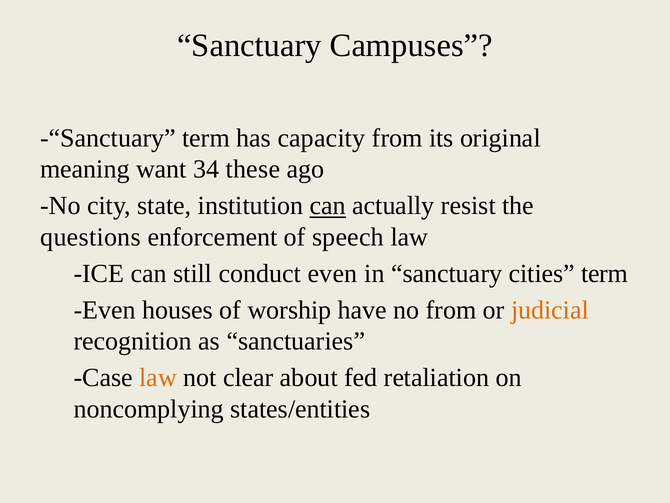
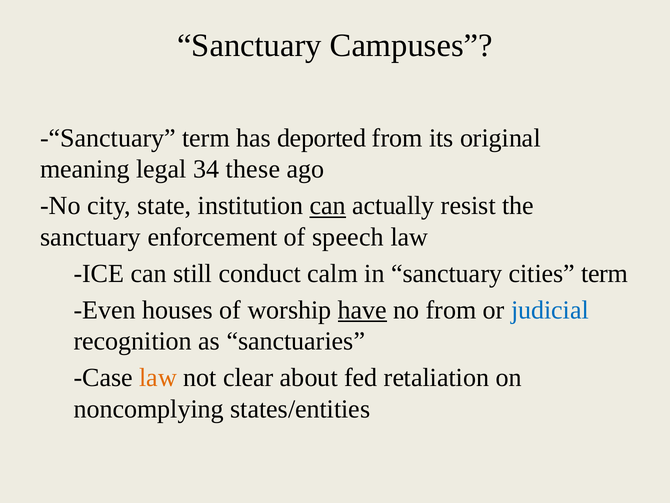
capacity: capacity -> deported
want: want -> legal
questions at (91, 237): questions -> sanctuary
conduct even: even -> calm
have underline: none -> present
judicial colour: orange -> blue
